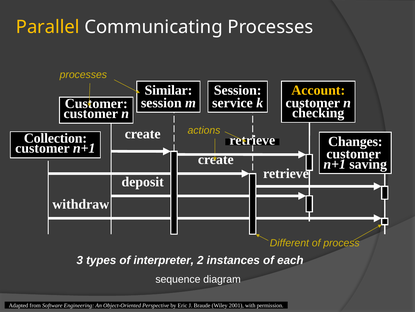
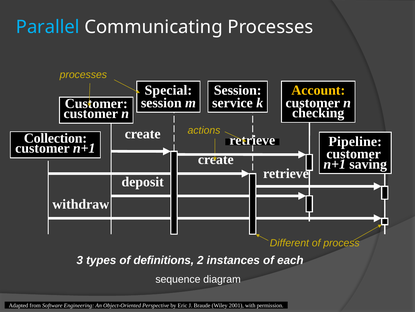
Parallel colour: yellow -> light blue
Similar: Similar -> Special
Changes: Changes -> Pipeline
interpreter: interpreter -> definitions
